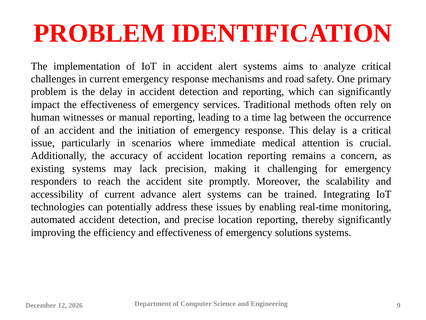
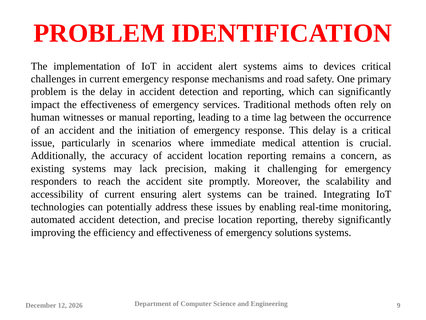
analyze: analyze -> devices
advance: advance -> ensuring
